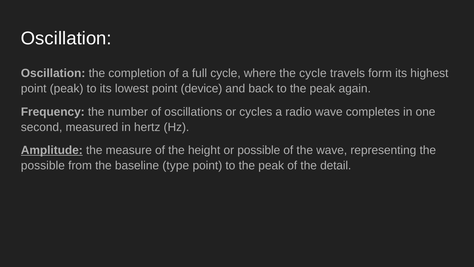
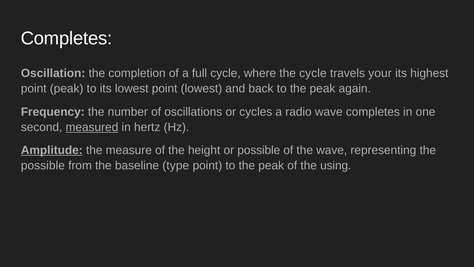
Oscillation at (66, 38): Oscillation -> Completes
form: form -> your
point device: device -> lowest
measured underline: none -> present
detail: detail -> using
